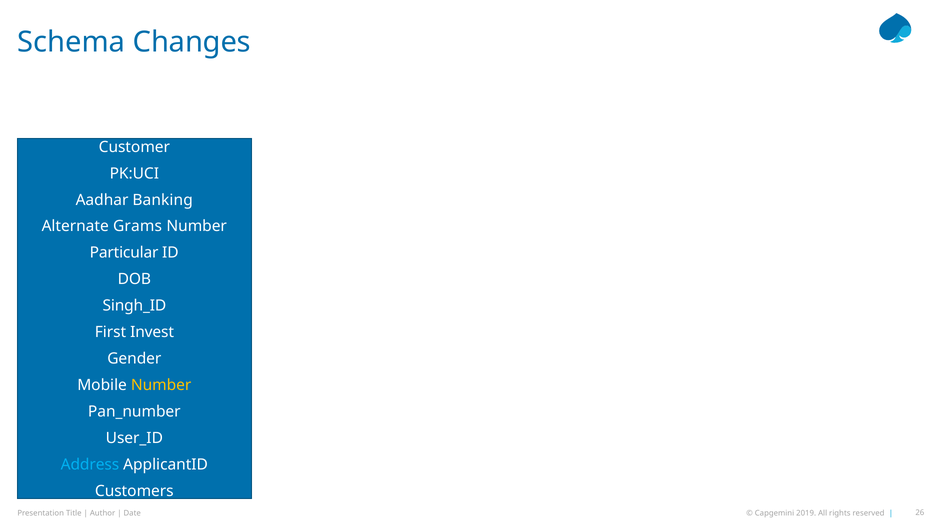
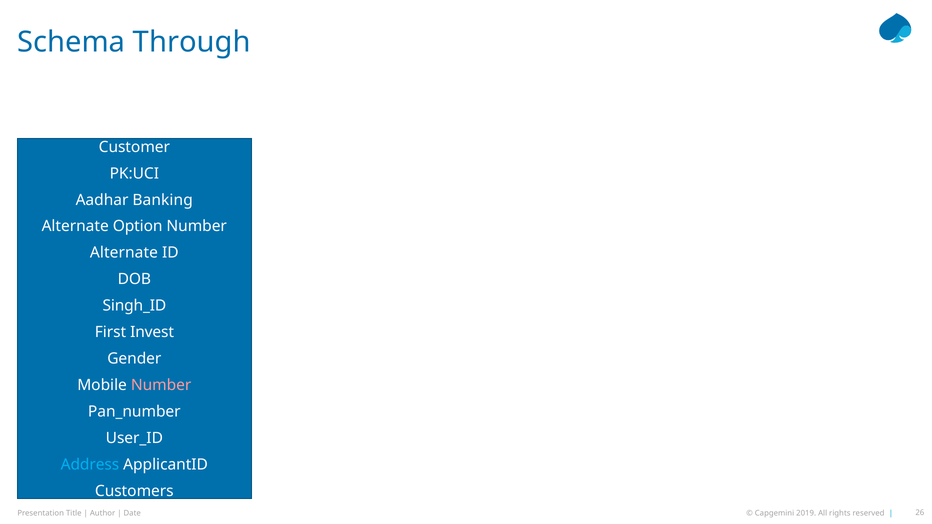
Changes: Changes -> Through
Grams: Grams -> Option
Particular at (124, 253): Particular -> Alternate
Number at (161, 385) colour: yellow -> pink
